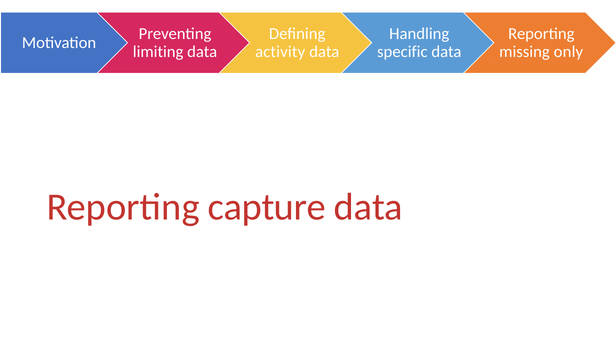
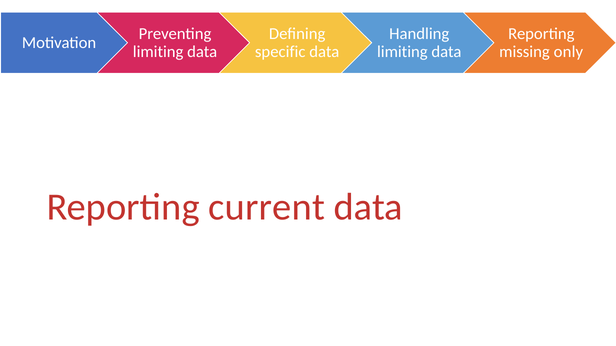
activity: activity -> specific
specific at (402, 52): specific -> limiting
capture: capture -> current
